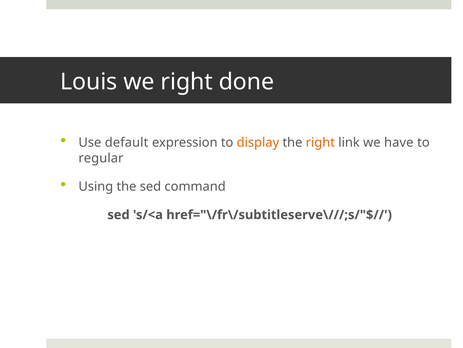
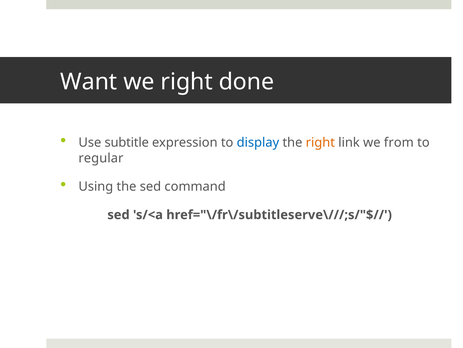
Louis: Louis -> Want
default: default -> subtitle
display colour: orange -> blue
have: have -> from
